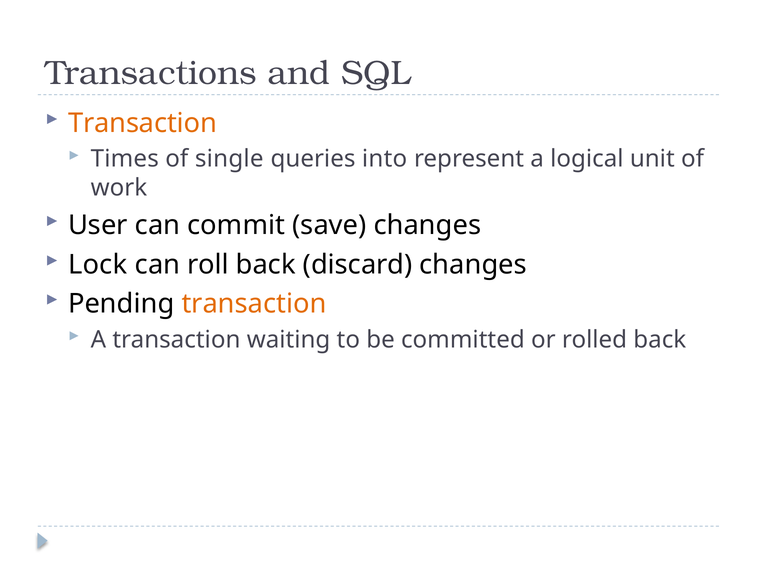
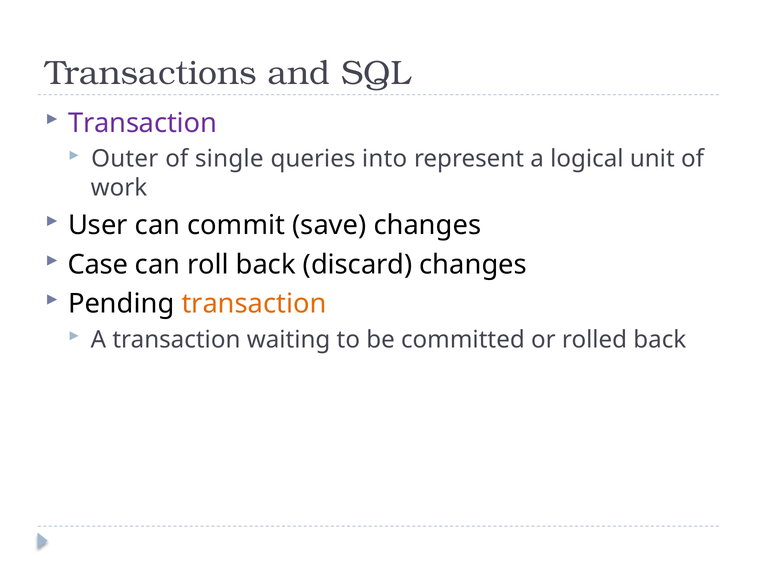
Transaction at (142, 123) colour: orange -> purple
Times: Times -> Outer
Lock: Lock -> Case
